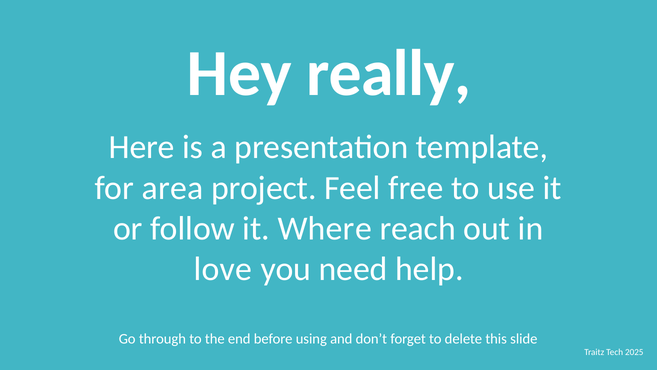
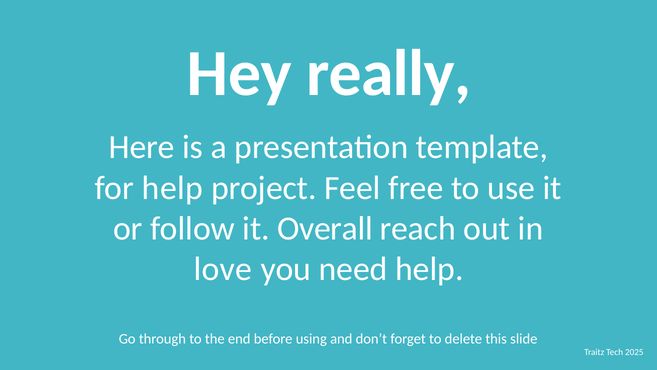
for area: area -> help
Where: Where -> Overall
